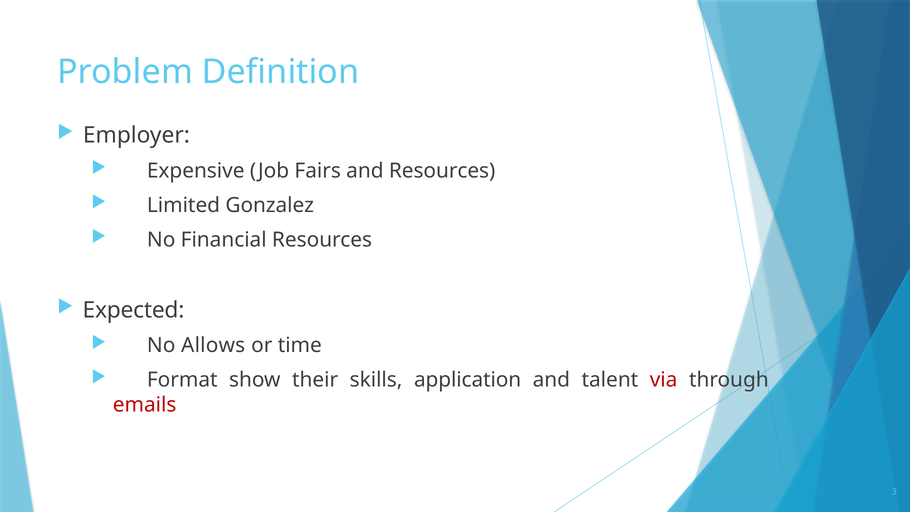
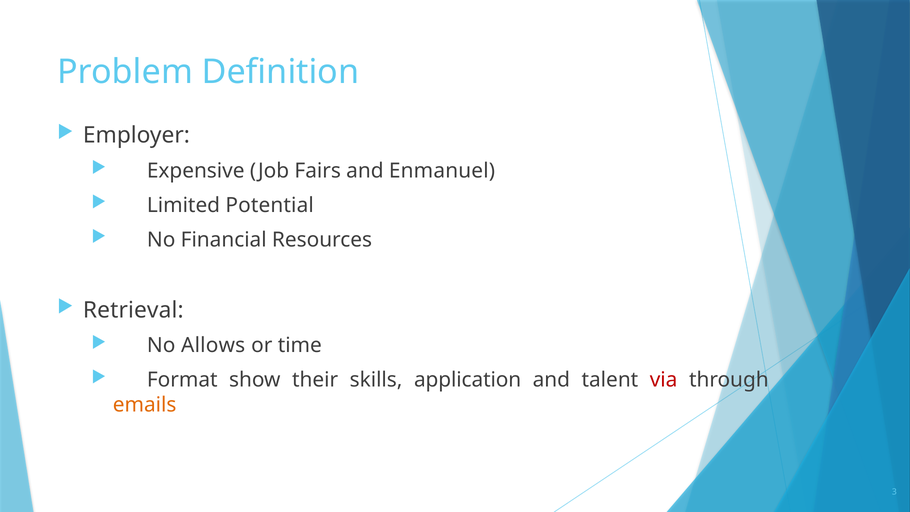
and Resources: Resources -> Enmanuel
Gonzalez: Gonzalez -> Potential
Expected: Expected -> Retrieval
emails colour: red -> orange
